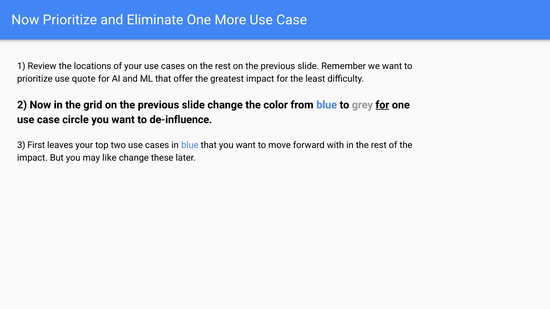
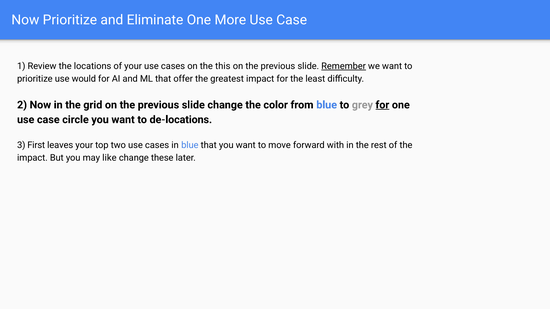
on the rest: rest -> this
Remember underline: none -> present
quote: quote -> would
de-influence: de-influence -> de-locations
